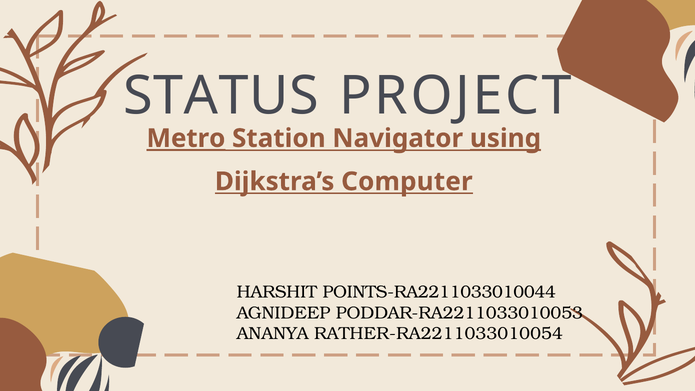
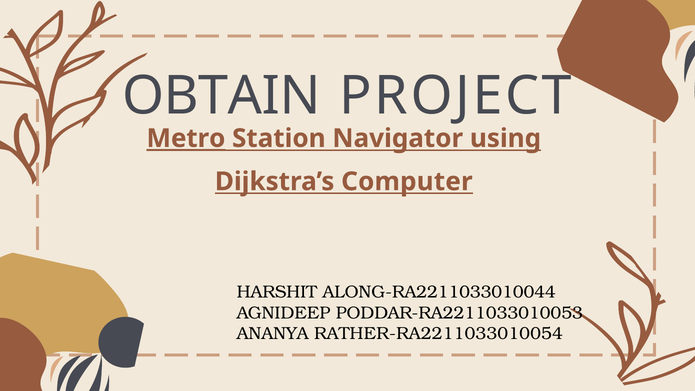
STATUS: STATUS -> OBTAIN
using underline: present -> none
POINTS-RA2211033010044: POINTS-RA2211033010044 -> ALONG-RA2211033010044
